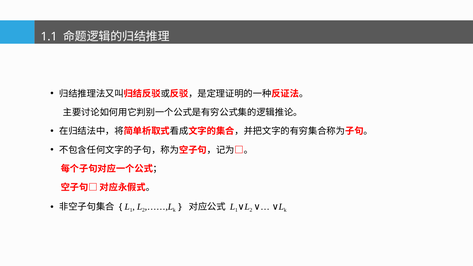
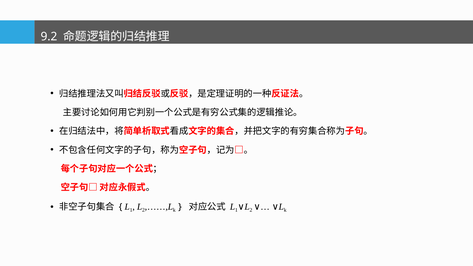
1.1: 1.1 -> 9.2
